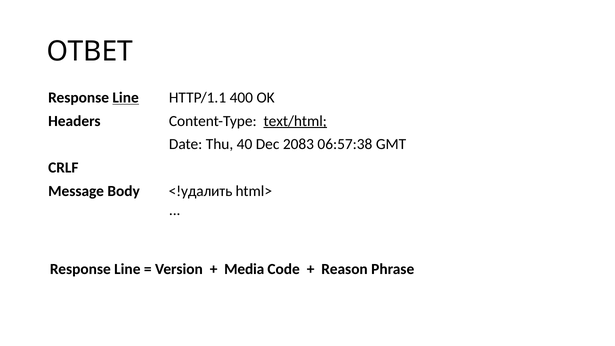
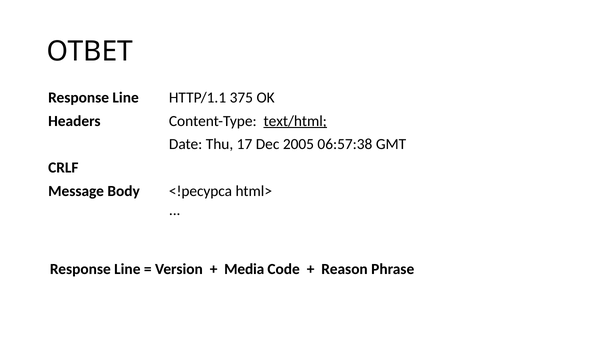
Line at (126, 98) underline: present -> none
400: 400 -> 375
40: 40 -> 17
2083: 2083 -> 2005
<!удалить: <!удалить -> <!ресурса
